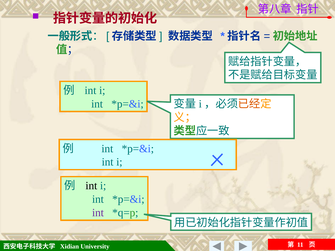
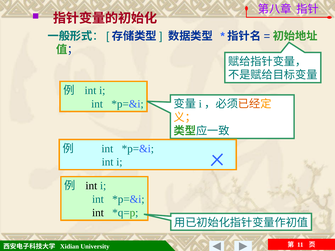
int at (98, 213) colour: purple -> black
